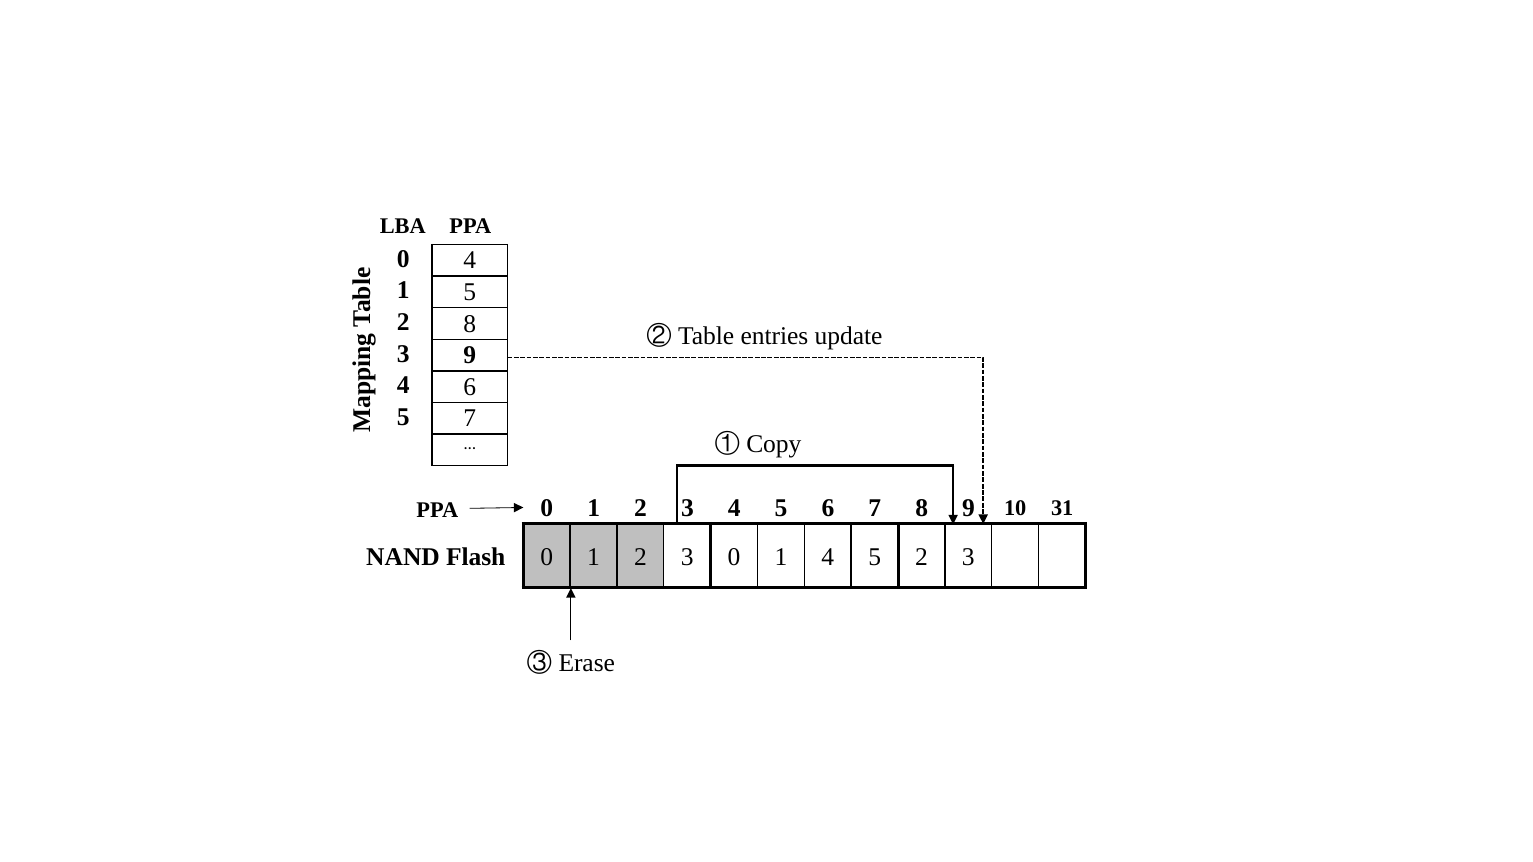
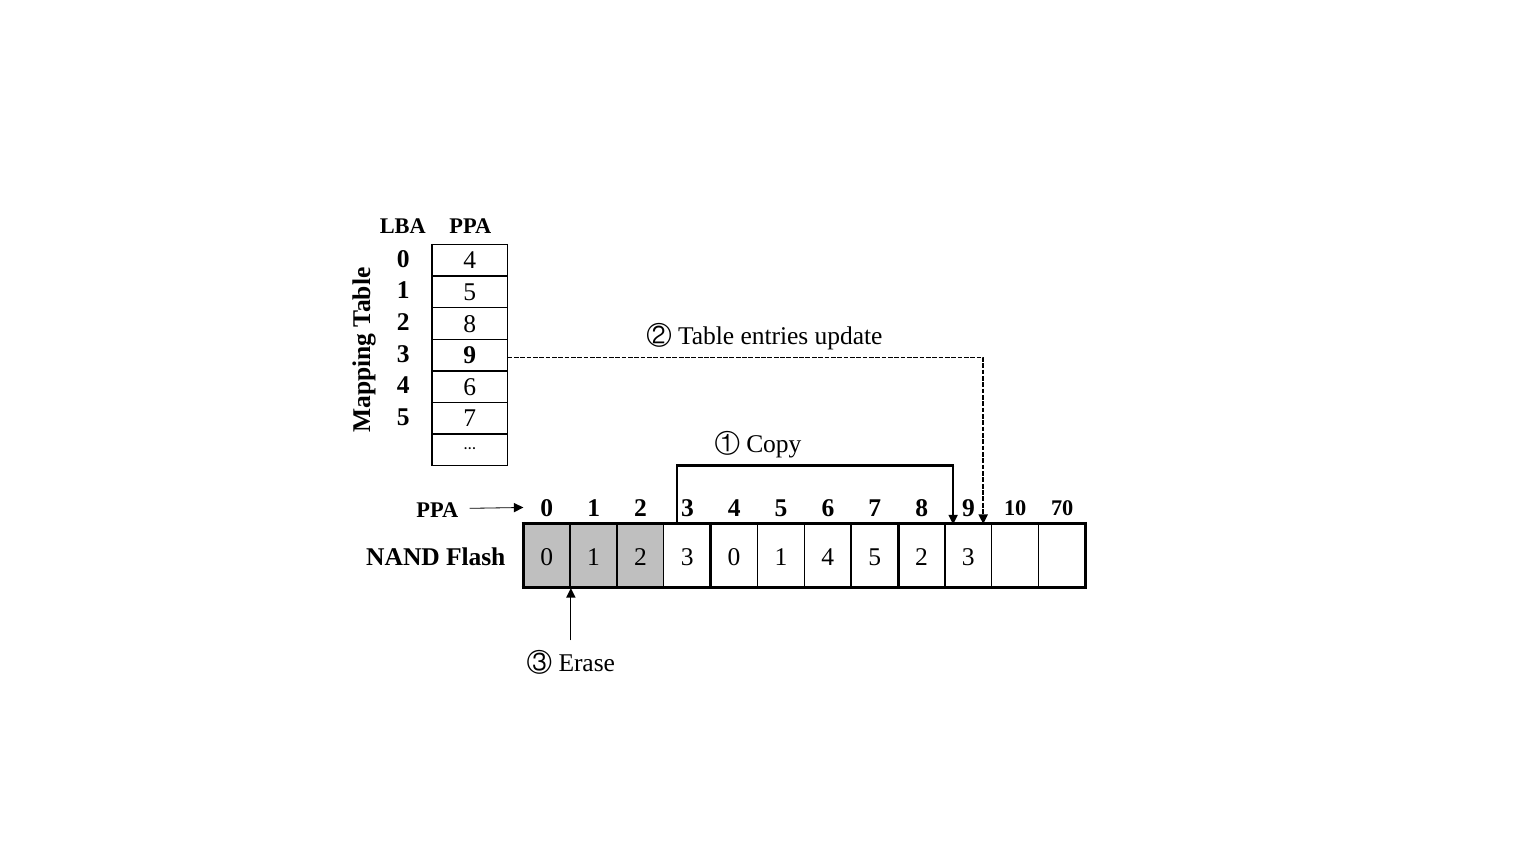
31: 31 -> 70
